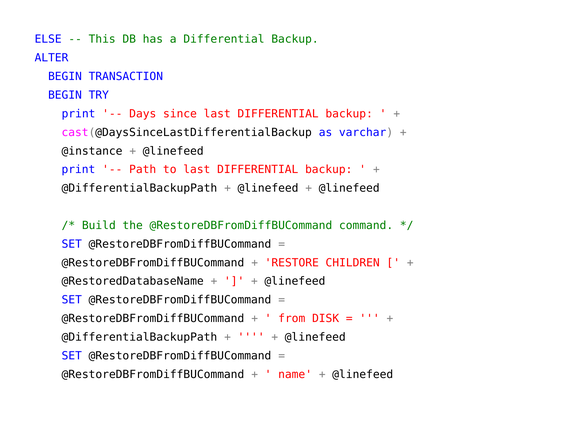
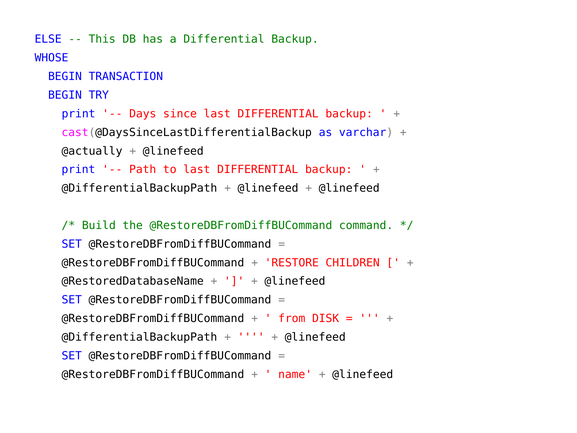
ALTER: ALTER -> WHOSE
@instance: @instance -> @actually
